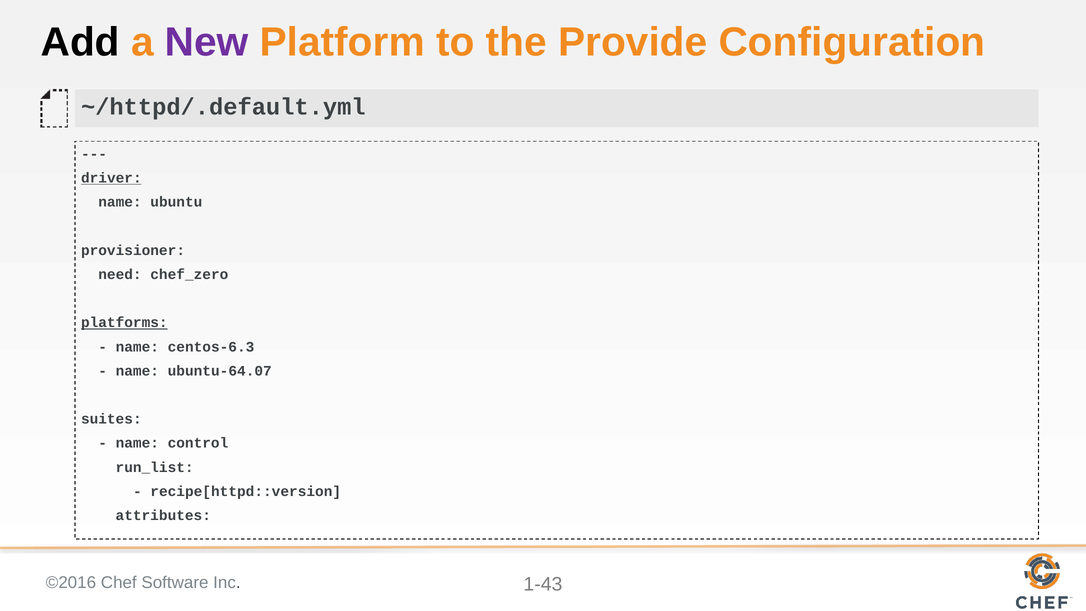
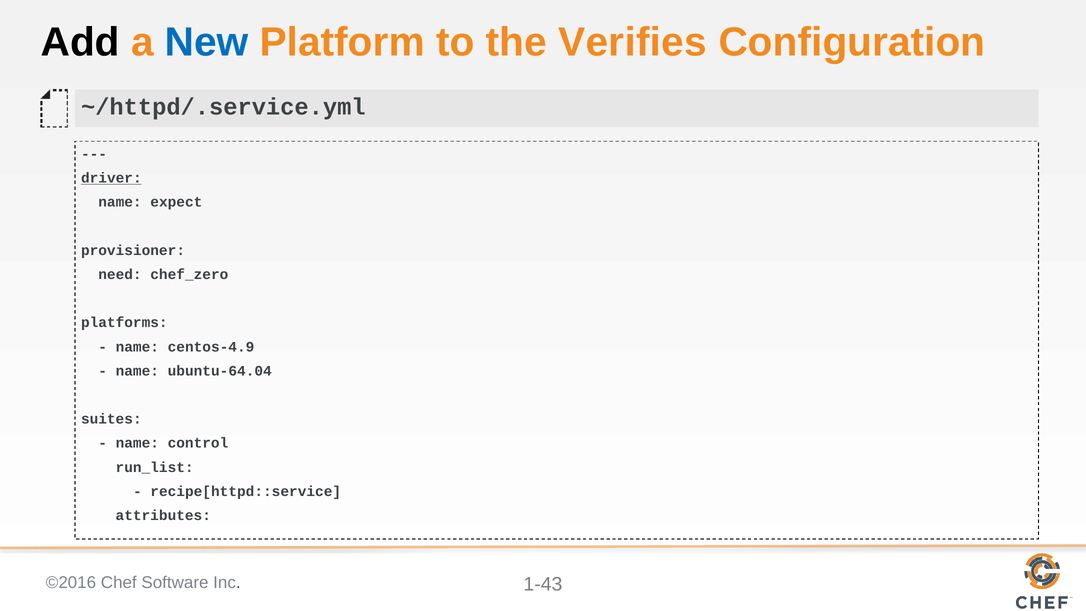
New colour: purple -> blue
Provide: Provide -> Verifies
~/httpd/.default.yml: ~/httpd/.default.yml -> ~/httpd/.service.yml
ubuntu: ubuntu -> expect
platforms underline: present -> none
centos-6.3: centos-6.3 -> centos-4.9
ubuntu-64.07: ubuntu-64.07 -> ubuntu-64.04
recipe[httpd::version: recipe[httpd::version -> recipe[httpd::service
